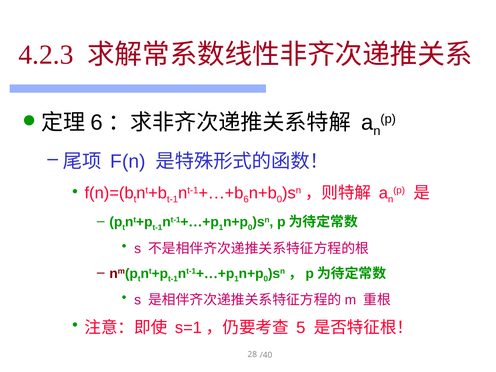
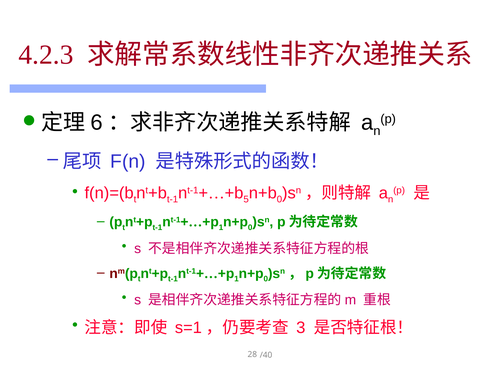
6 at (246, 199): 6 -> 5
5: 5 -> 3
